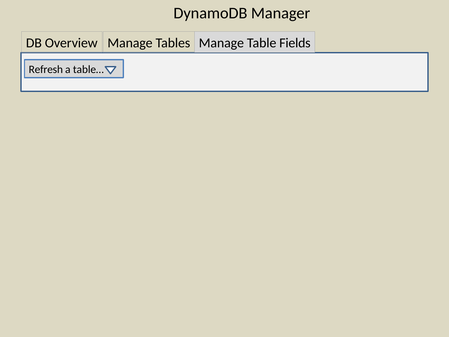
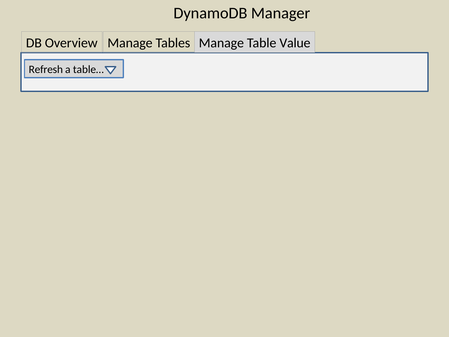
Fields: Fields -> Value
